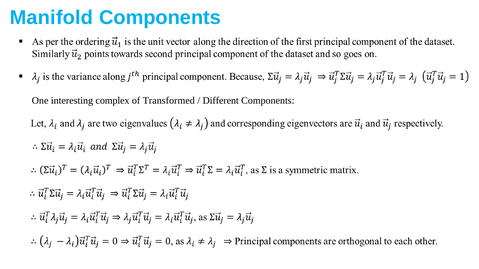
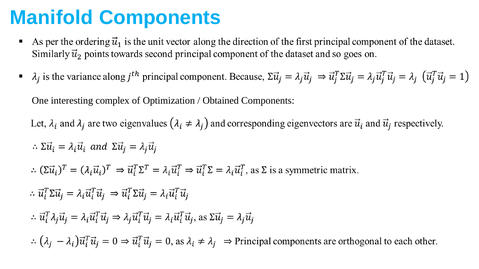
Transformed: Transformed -> Optimization
Different: Different -> Obtained
